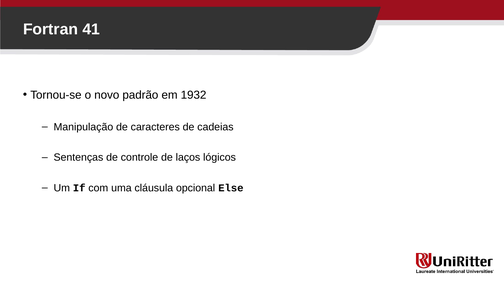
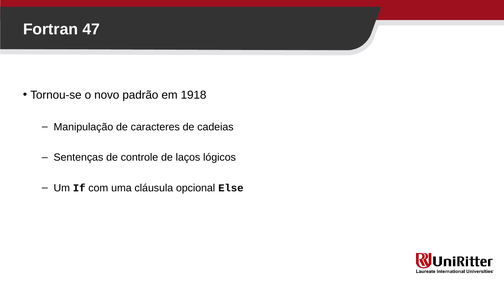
41: 41 -> 47
1932: 1932 -> 1918
